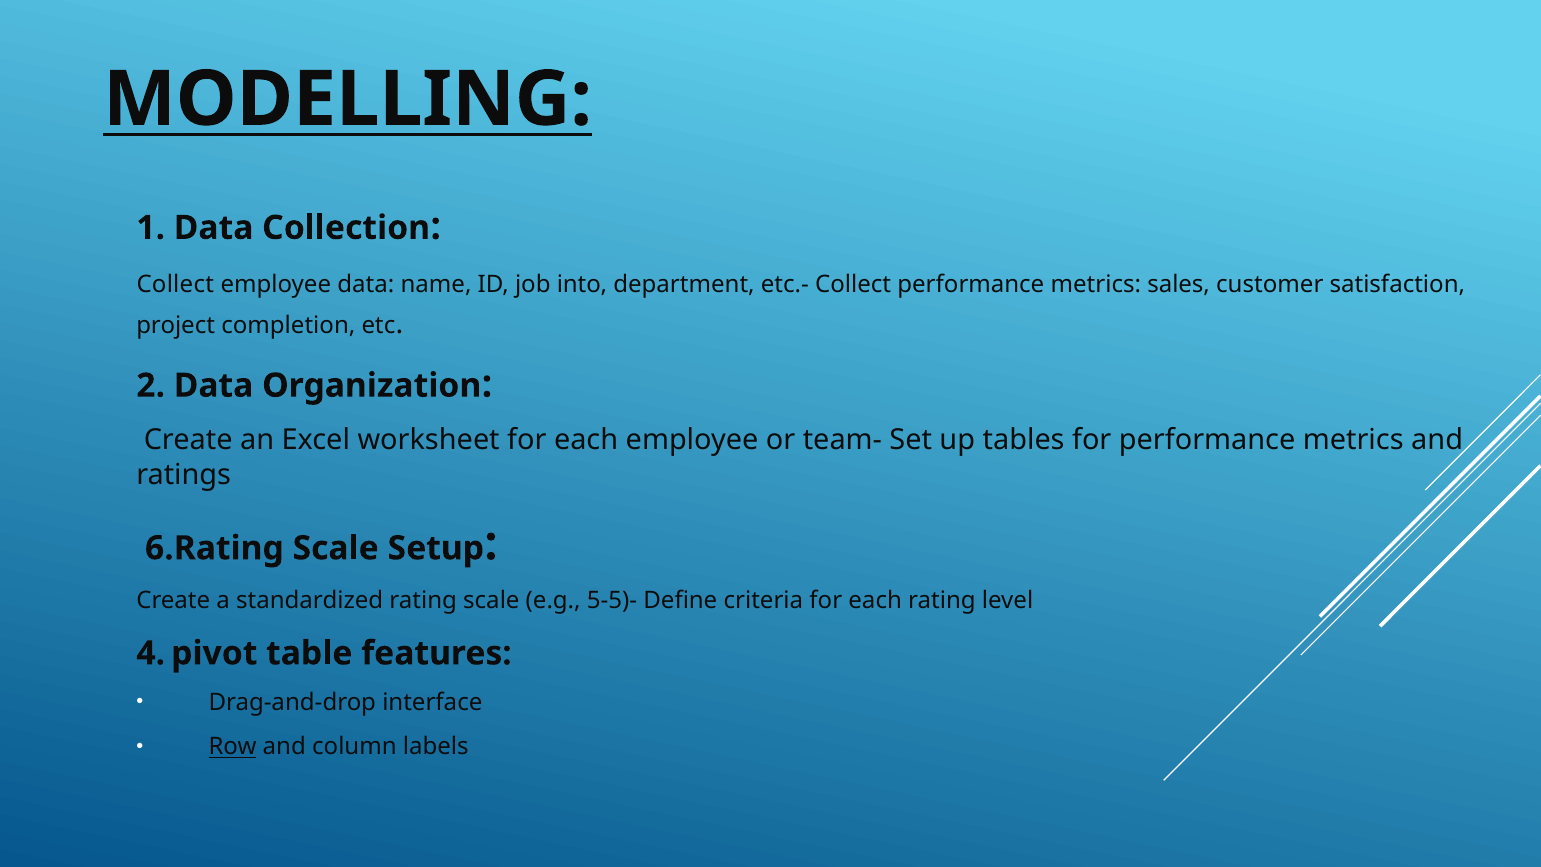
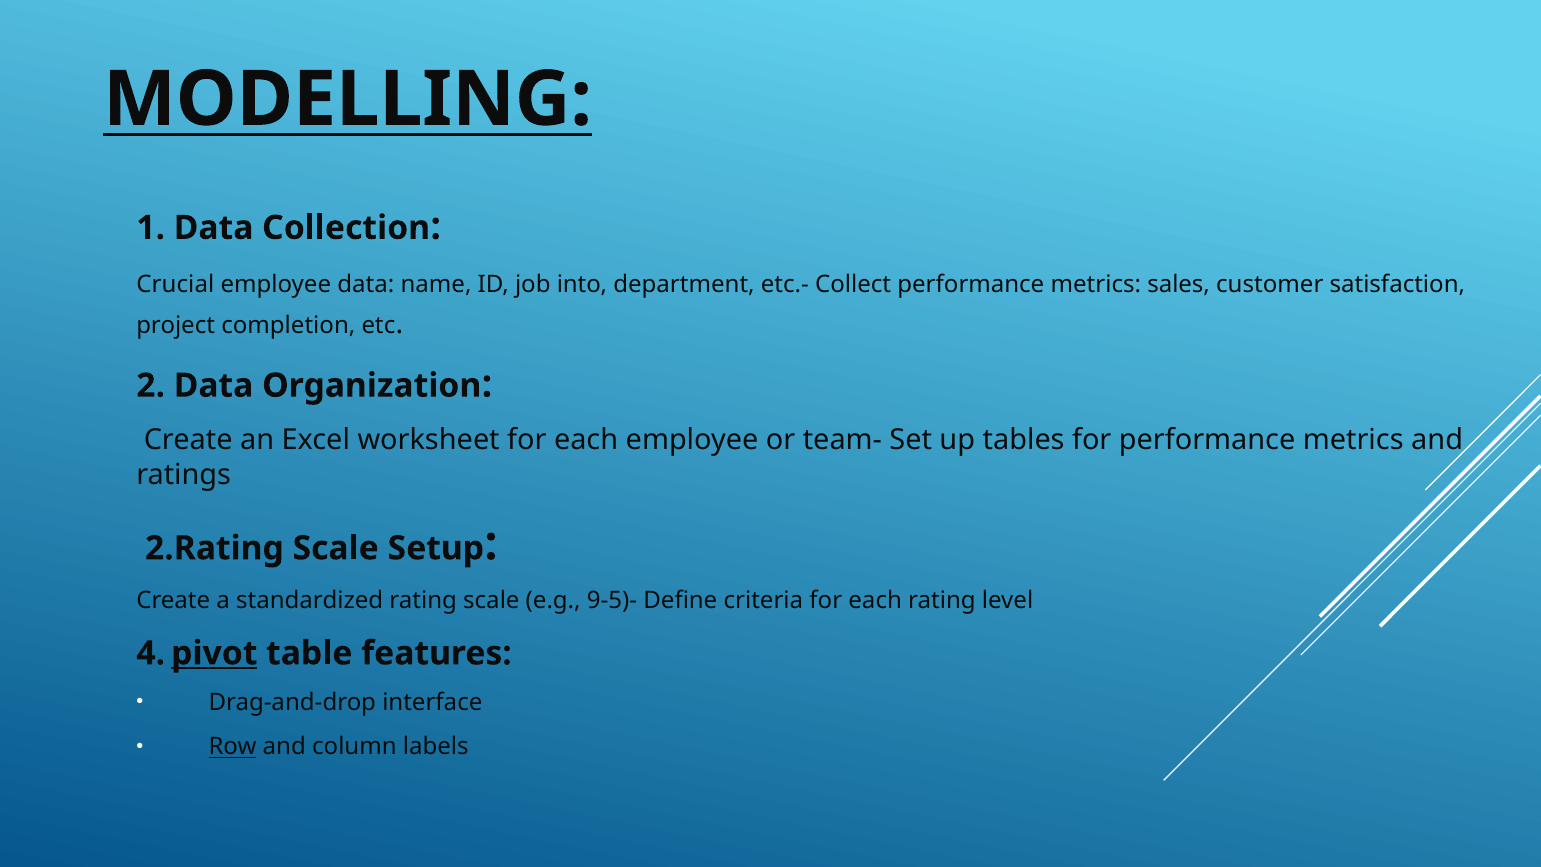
Collect at (175, 285): Collect -> Crucial
6.Rating: 6.Rating -> 2.Rating
5-5)-: 5-5)- -> 9-5)-
pivot underline: none -> present
